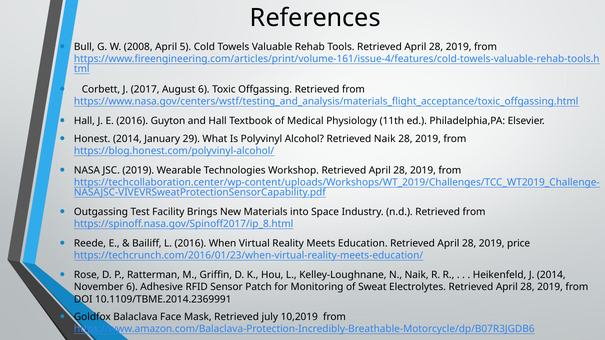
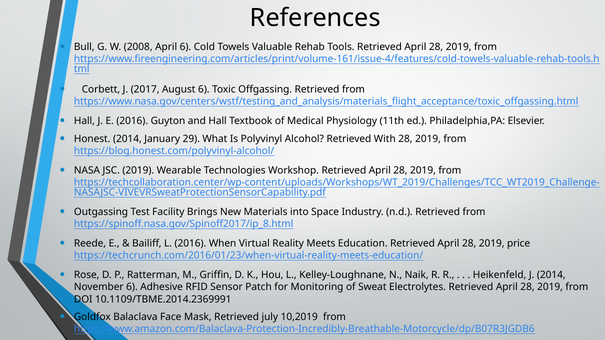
April 5: 5 -> 6
Retrieved Naik: Naik -> With
